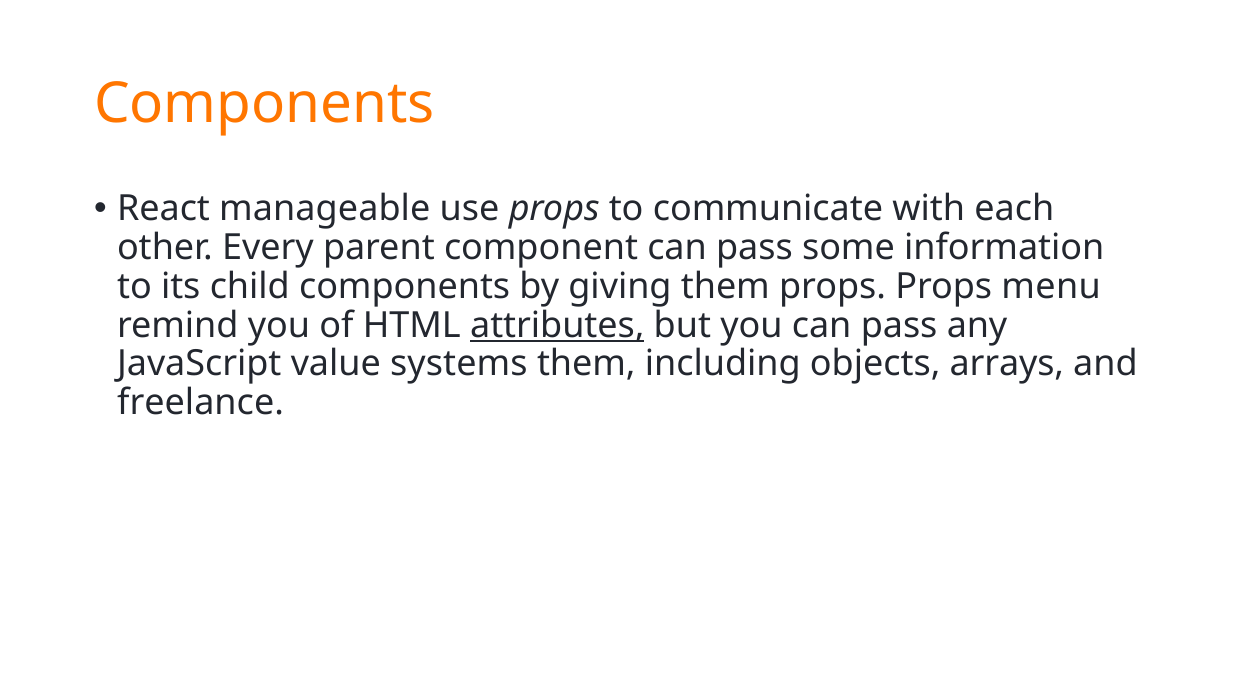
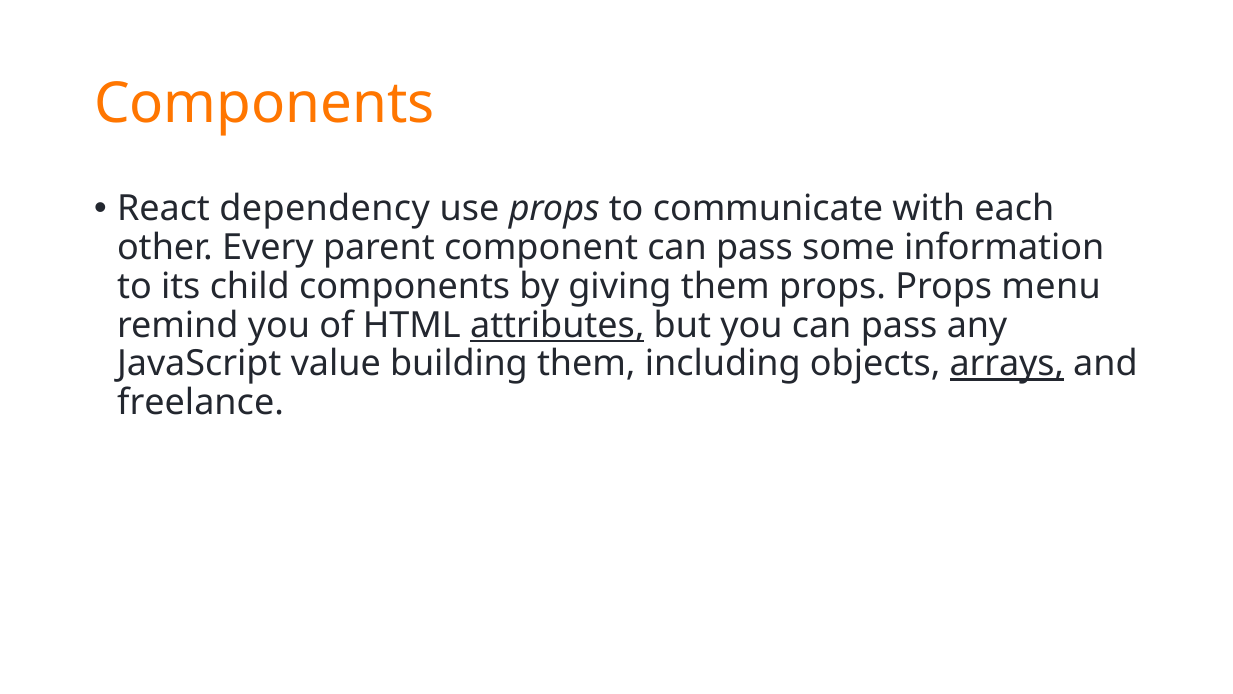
manageable: manageable -> dependency
systems: systems -> building
arrays underline: none -> present
